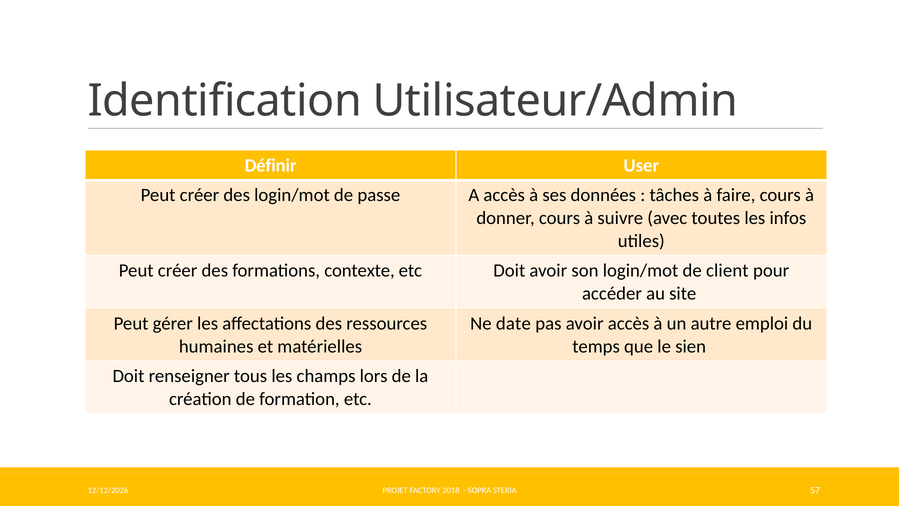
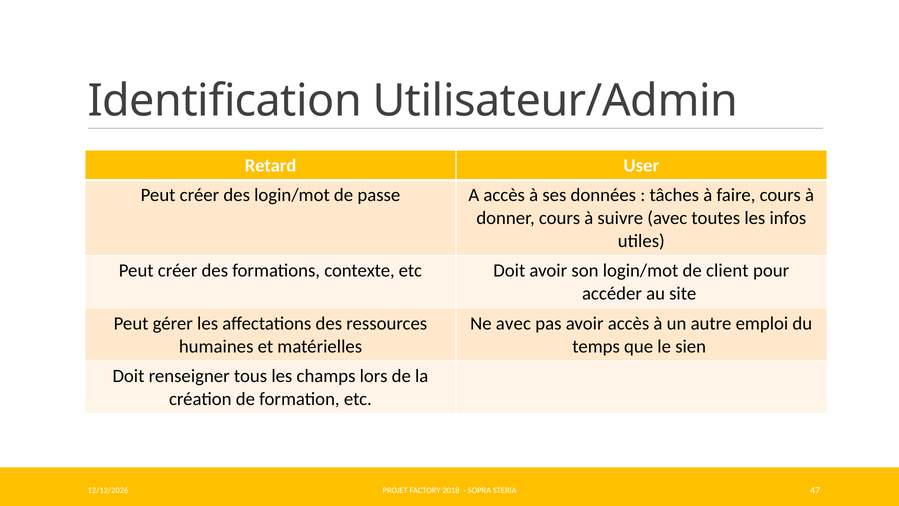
Définir: Définir -> Retard
Ne date: date -> avec
57: 57 -> 47
